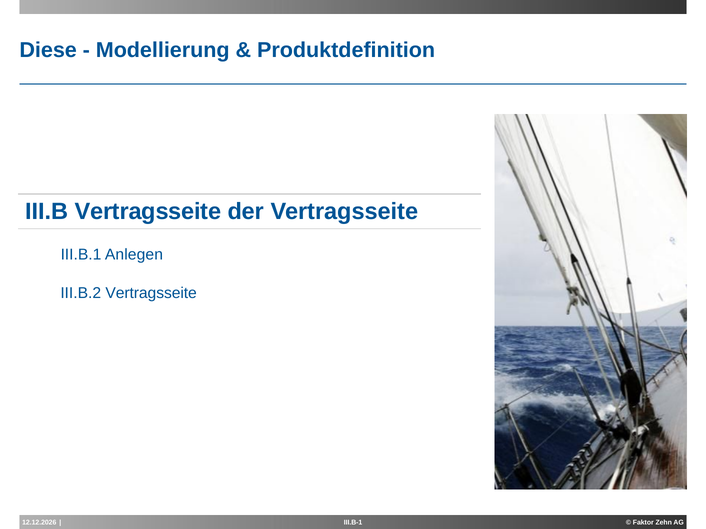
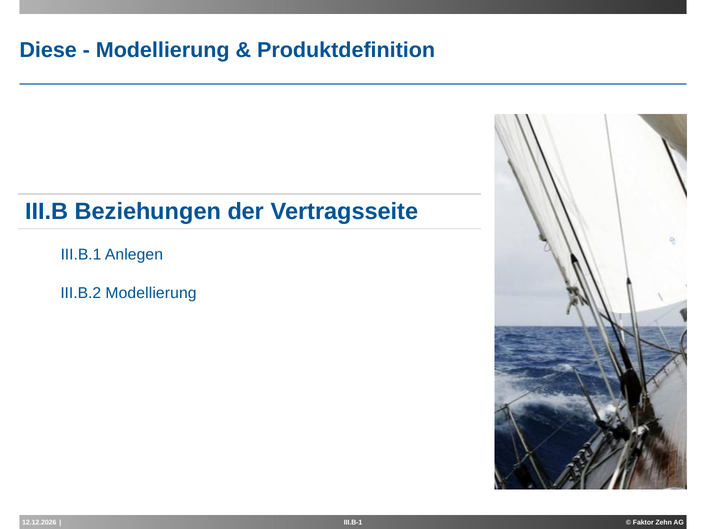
III.B Vertragsseite: Vertragsseite -> Beziehungen
III.B.2 Vertragsseite: Vertragsseite -> Modellierung
